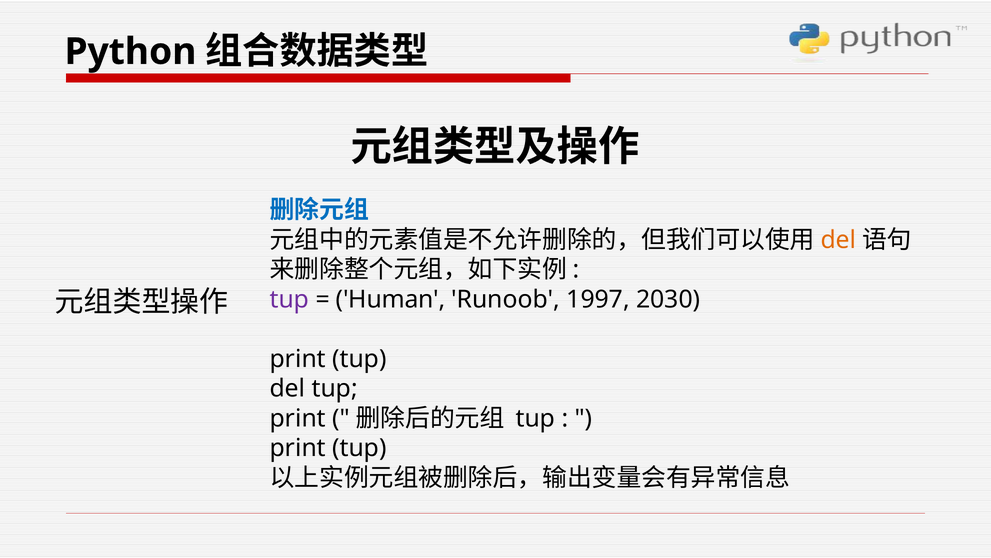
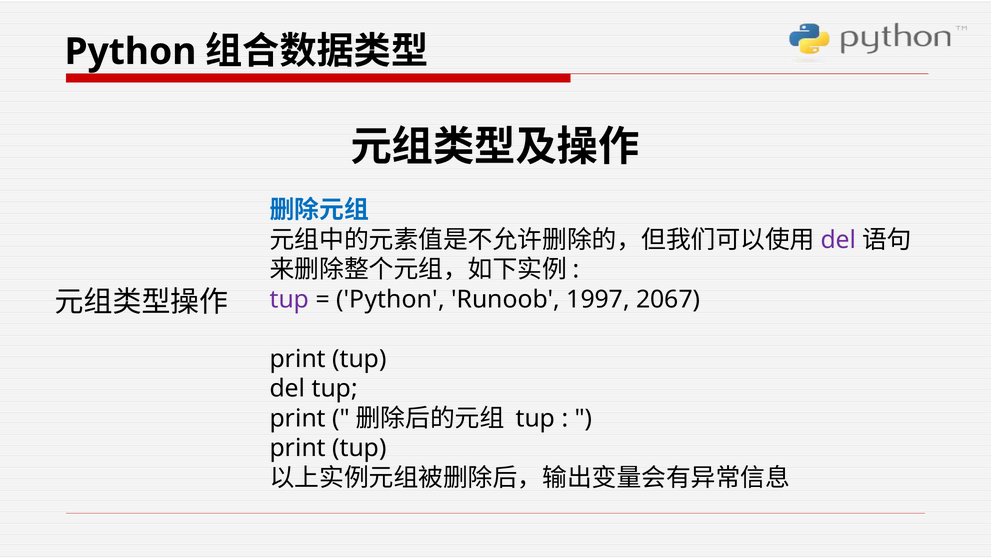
del at (838, 240) colour: orange -> purple
Human at (391, 299): Human -> Python
2030: 2030 -> 2067
